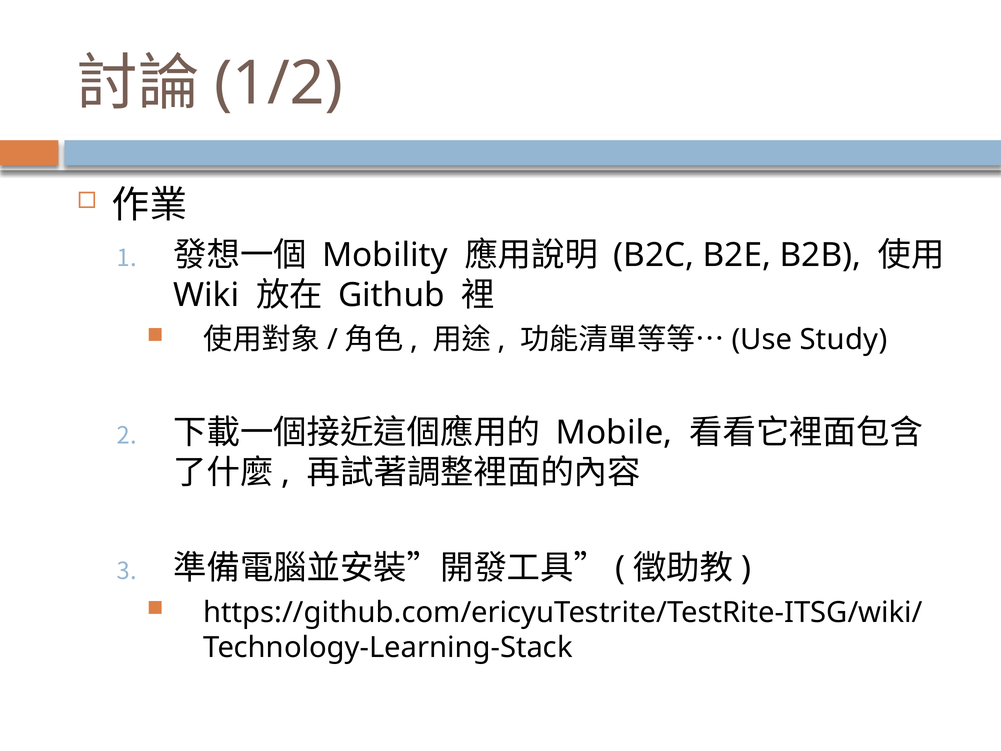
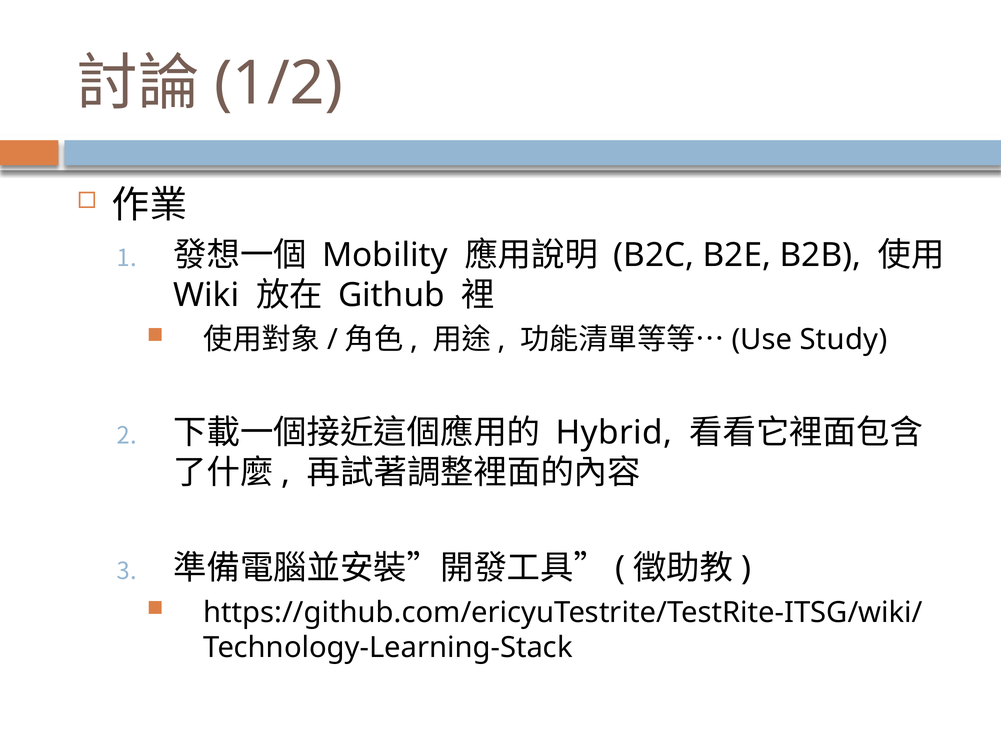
Mobile: Mobile -> Hybrid
